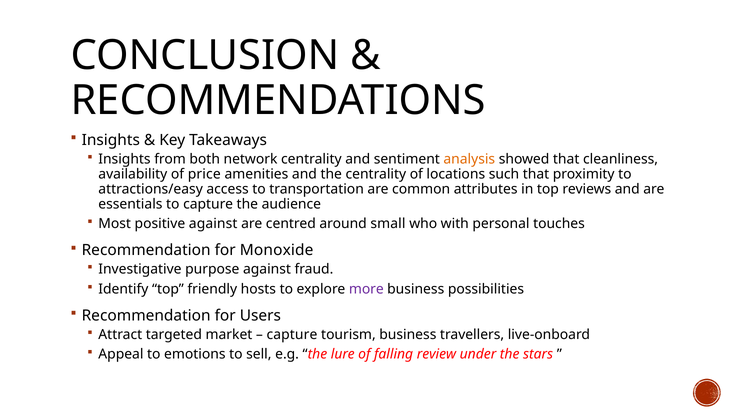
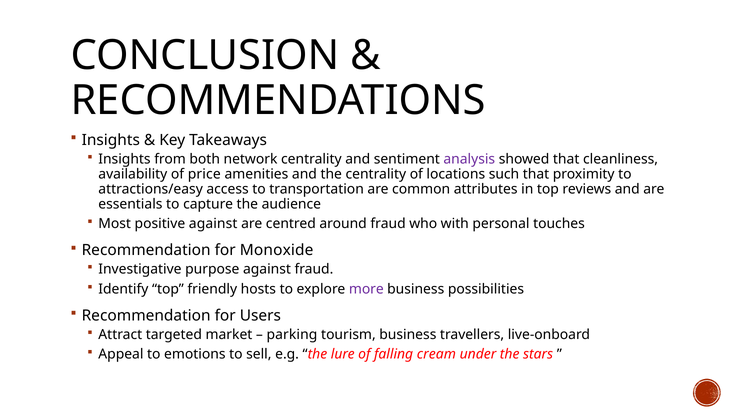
analysis colour: orange -> purple
around small: small -> fraud
capture at (292, 334): capture -> parking
review: review -> cream
